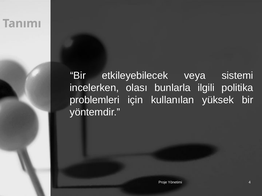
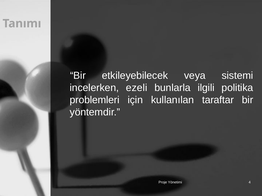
olası: olası -> ezeli
yüksek: yüksek -> taraftar
